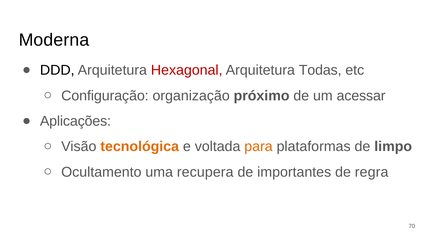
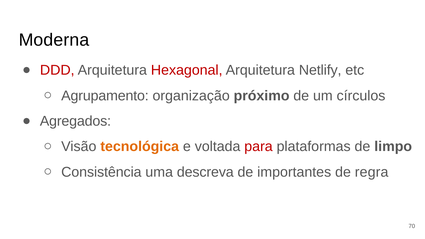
DDD colour: black -> red
Todas: Todas -> Netlify
Configuração: Configuração -> Agrupamento
acessar: acessar -> círculos
Aplicações: Aplicações -> Agregados
para colour: orange -> red
Ocultamento: Ocultamento -> Consistência
recupera: recupera -> descreva
